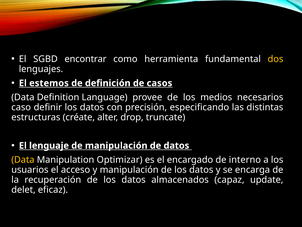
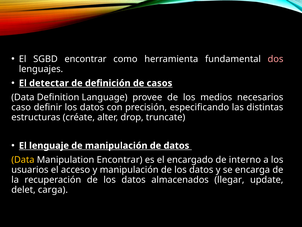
dos colour: yellow -> pink
estemos: estemos -> detectar
Manipulation Optimizar: Optimizar -> Encontrar
capaz: capaz -> llegar
eficaz: eficaz -> carga
